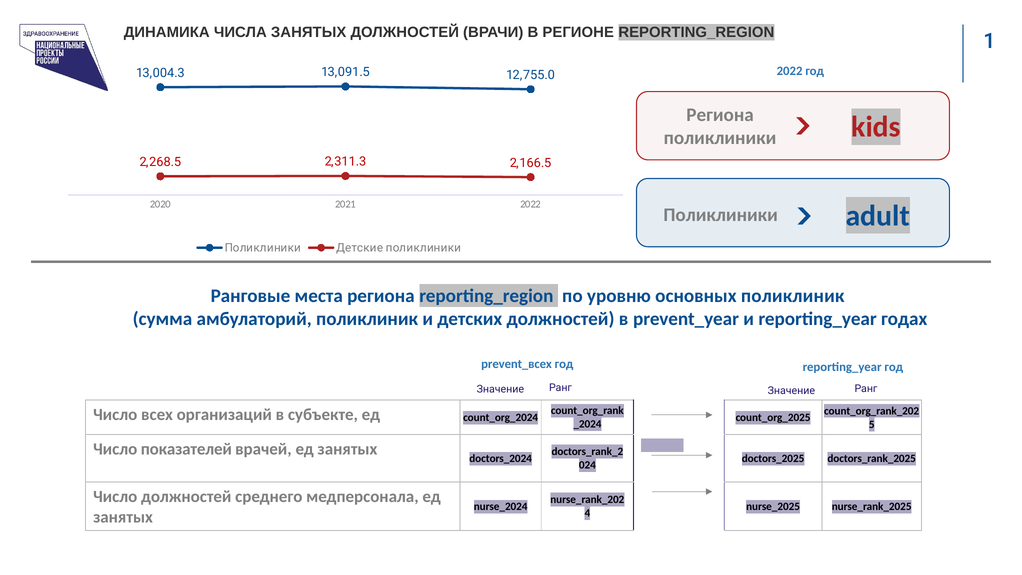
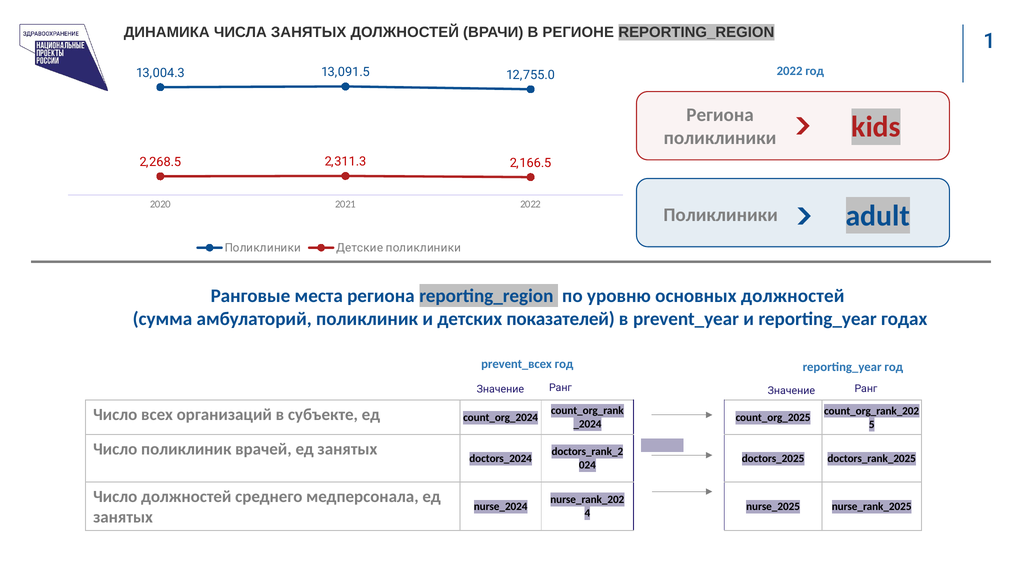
основных поликлиник: поликлиник -> должностей
детских должностей: должностей -> показателей
Число показателей: показателей -> поликлиник
